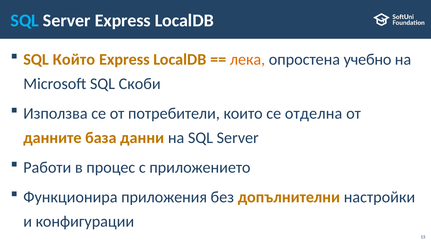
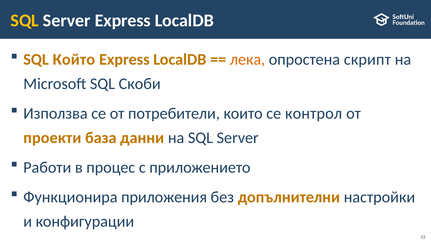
SQL at (25, 20) colour: light blue -> yellow
учебно: учебно -> скрипт
отделна: отделна -> контрол
данните: данните -> проекти
